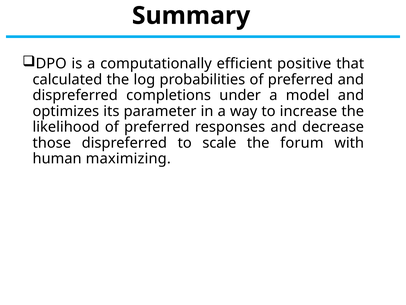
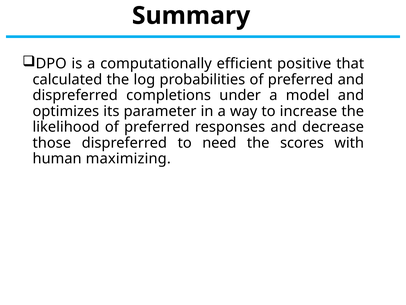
scale: scale -> need
forum: forum -> scores
